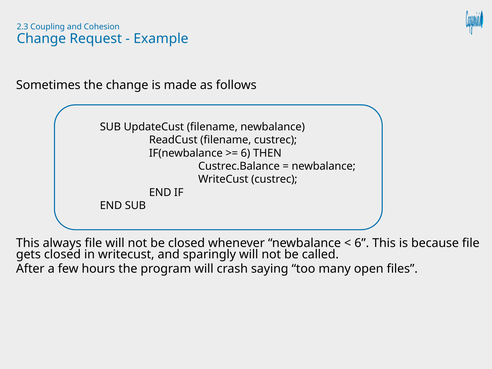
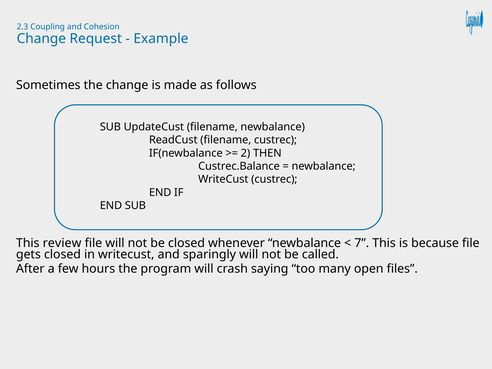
6 at (245, 153): 6 -> 2
always: always -> review
6 at (362, 243): 6 -> 7
